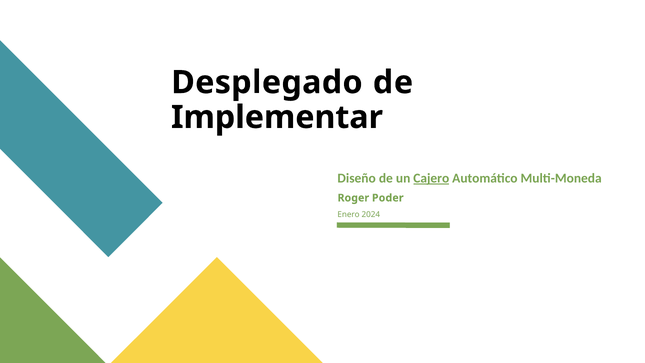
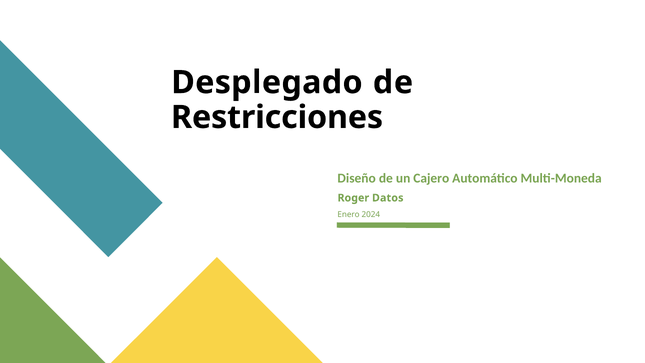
Implementar: Implementar -> Restricciones
Cajero underline: present -> none
Poder: Poder -> Datos
